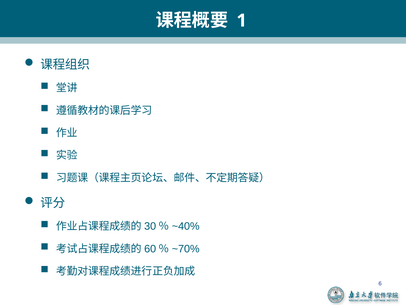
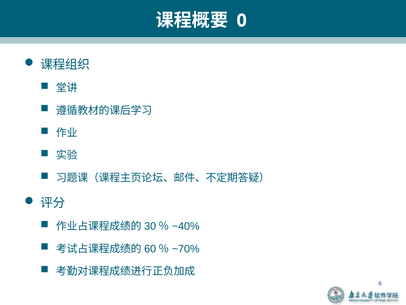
1: 1 -> 0
